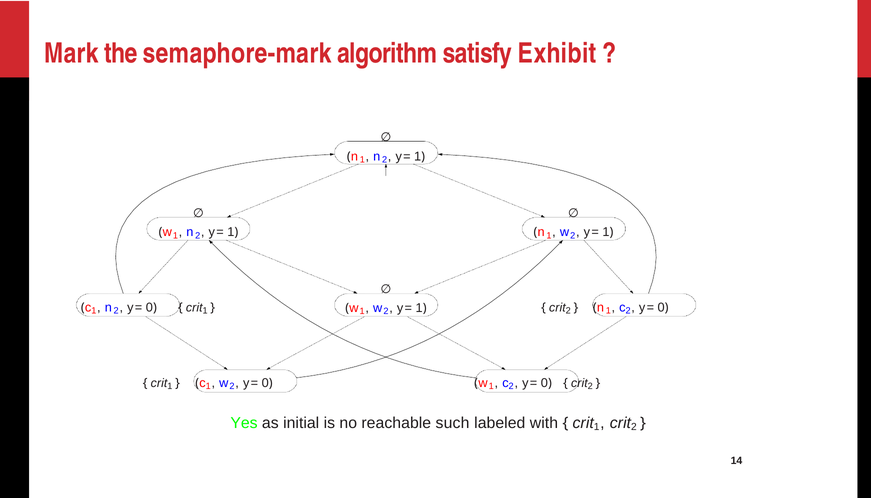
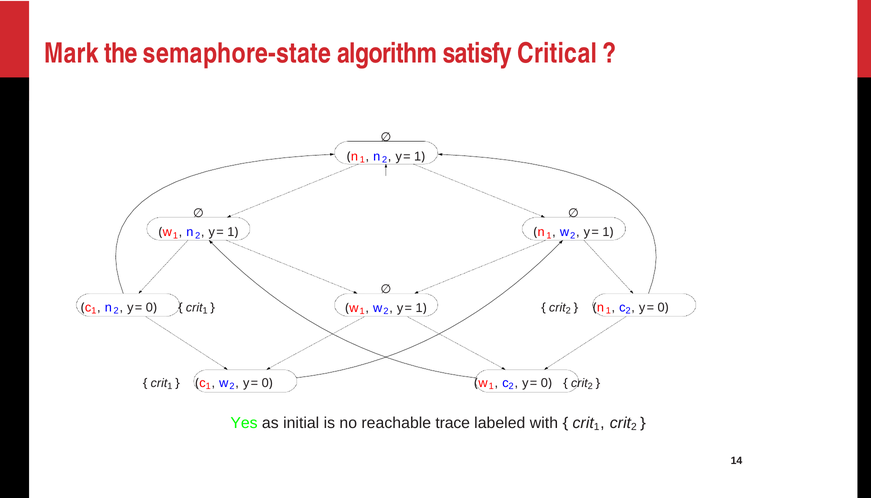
semaphore-mark: semaphore-mark -> semaphore-state
Exhibit: Exhibit -> Critical
such: such -> trace
